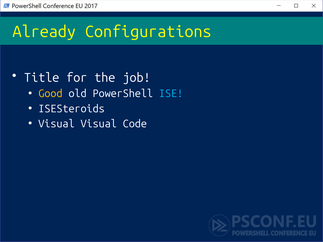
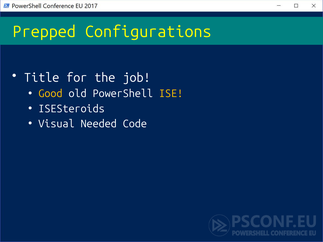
Already: Already -> Prepped
ISE colour: light blue -> yellow
Visual Visual: Visual -> Needed
